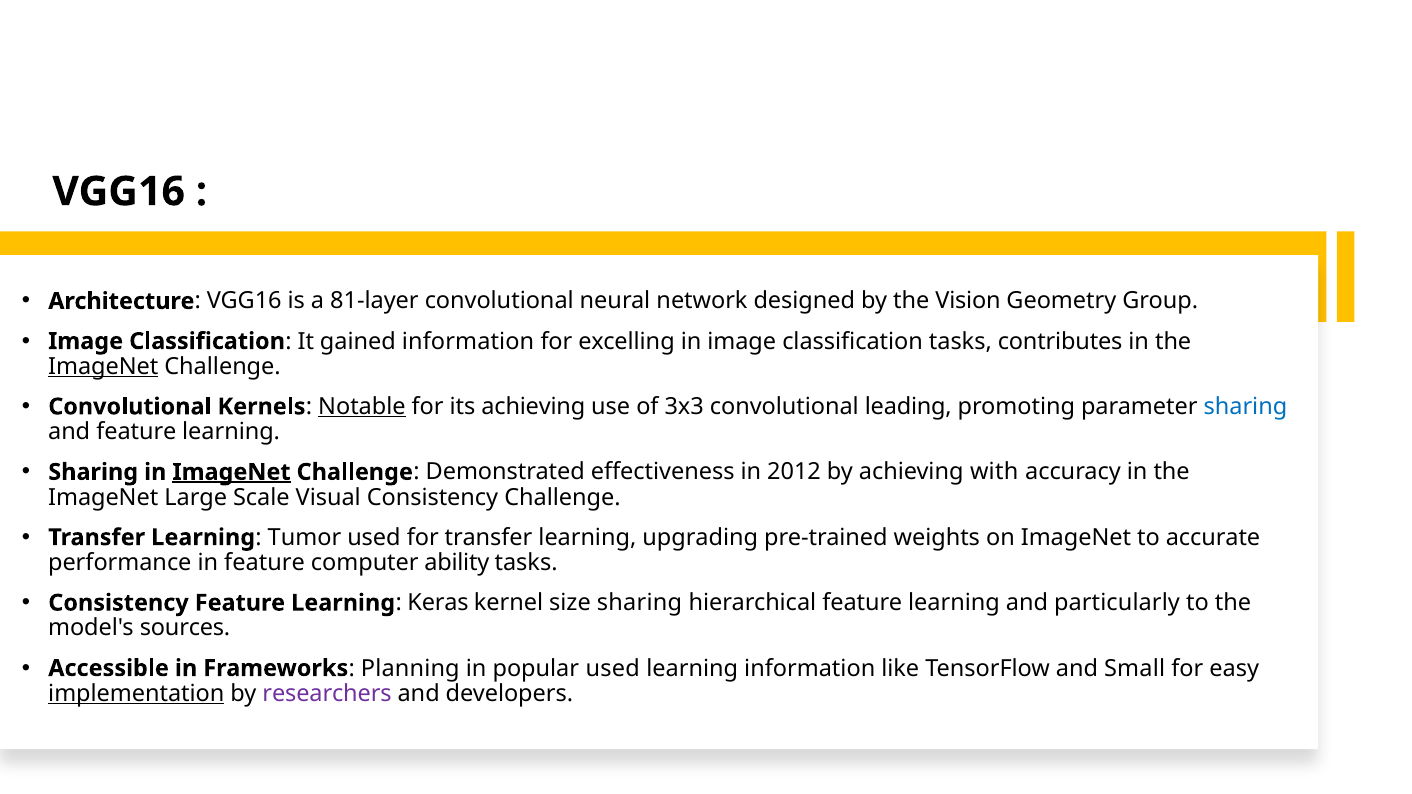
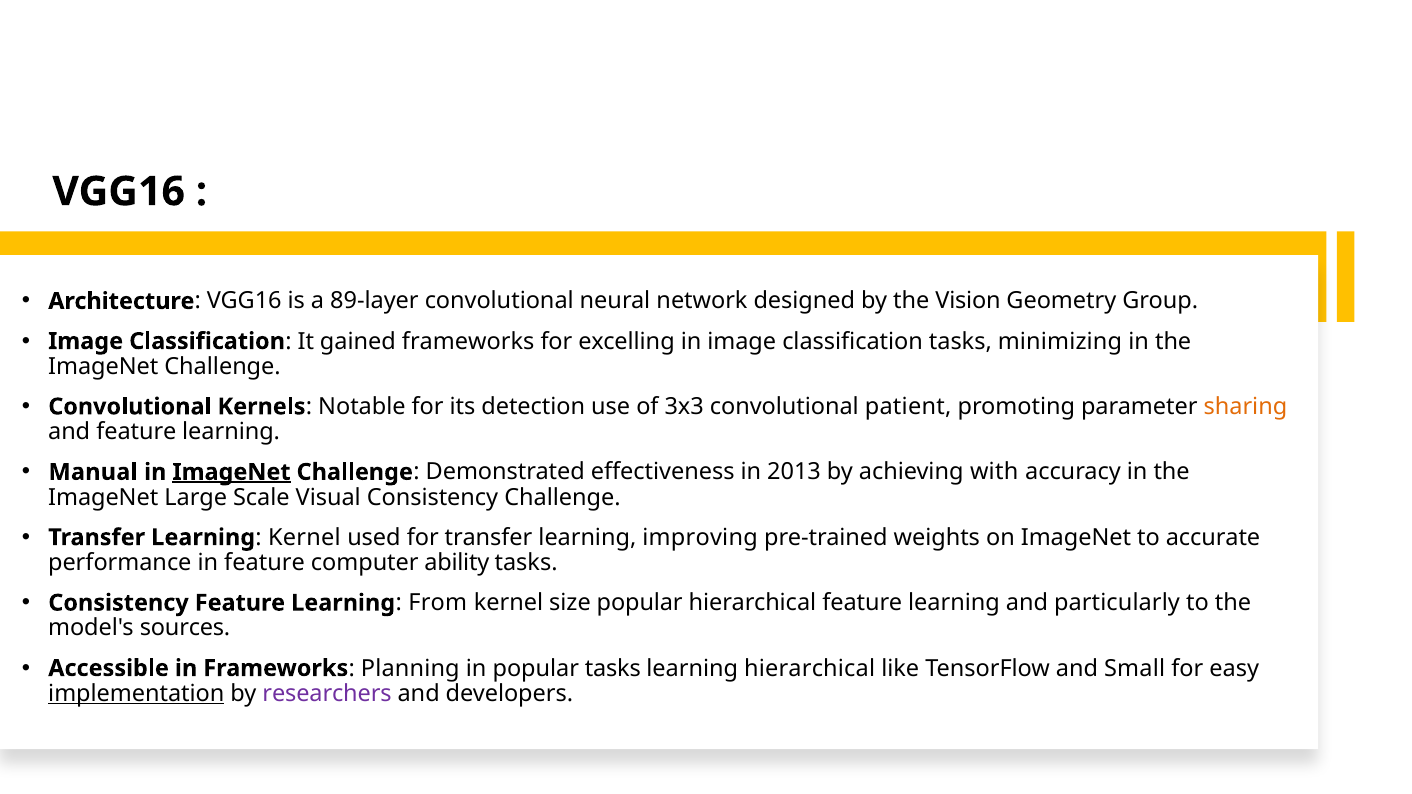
81-layer: 81-layer -> 89-layer
gained information: information -> frameworks
contributes: contributes -> minimizing
ImageNet at (103, 367) underline: present -> none
Notable underline: present -> none
its achieving: achieving -> detection
leading: leading -> patient
sharing at (1245, 407) colour: blue -> orange
Sharing at (93, 472): Sharing -> Manual
2012: 2012 -> 2013
Learning Tumor: Tumor -> Kernel
upgrading: upgrading -> improving
Keras: Keras -> From
size sharing: sharing -> popular
popular used: used -> tasks
learning information: information -> hierarchical
